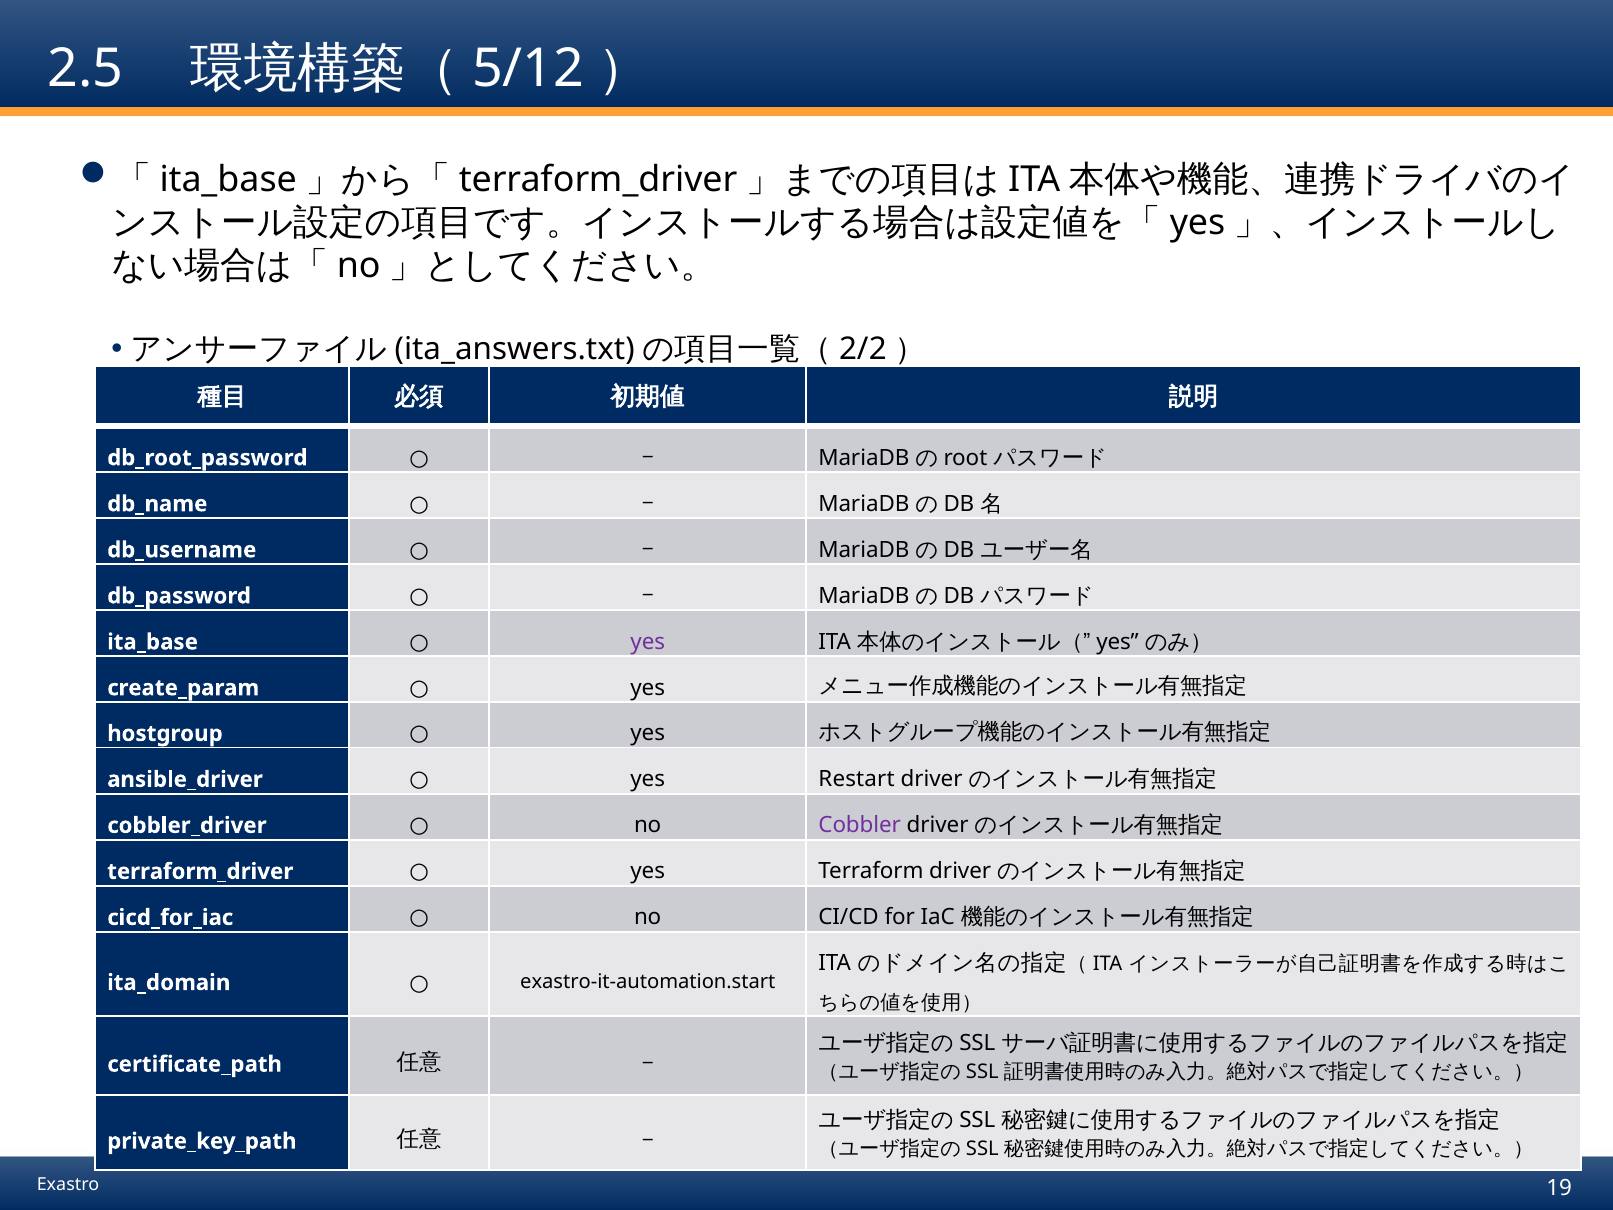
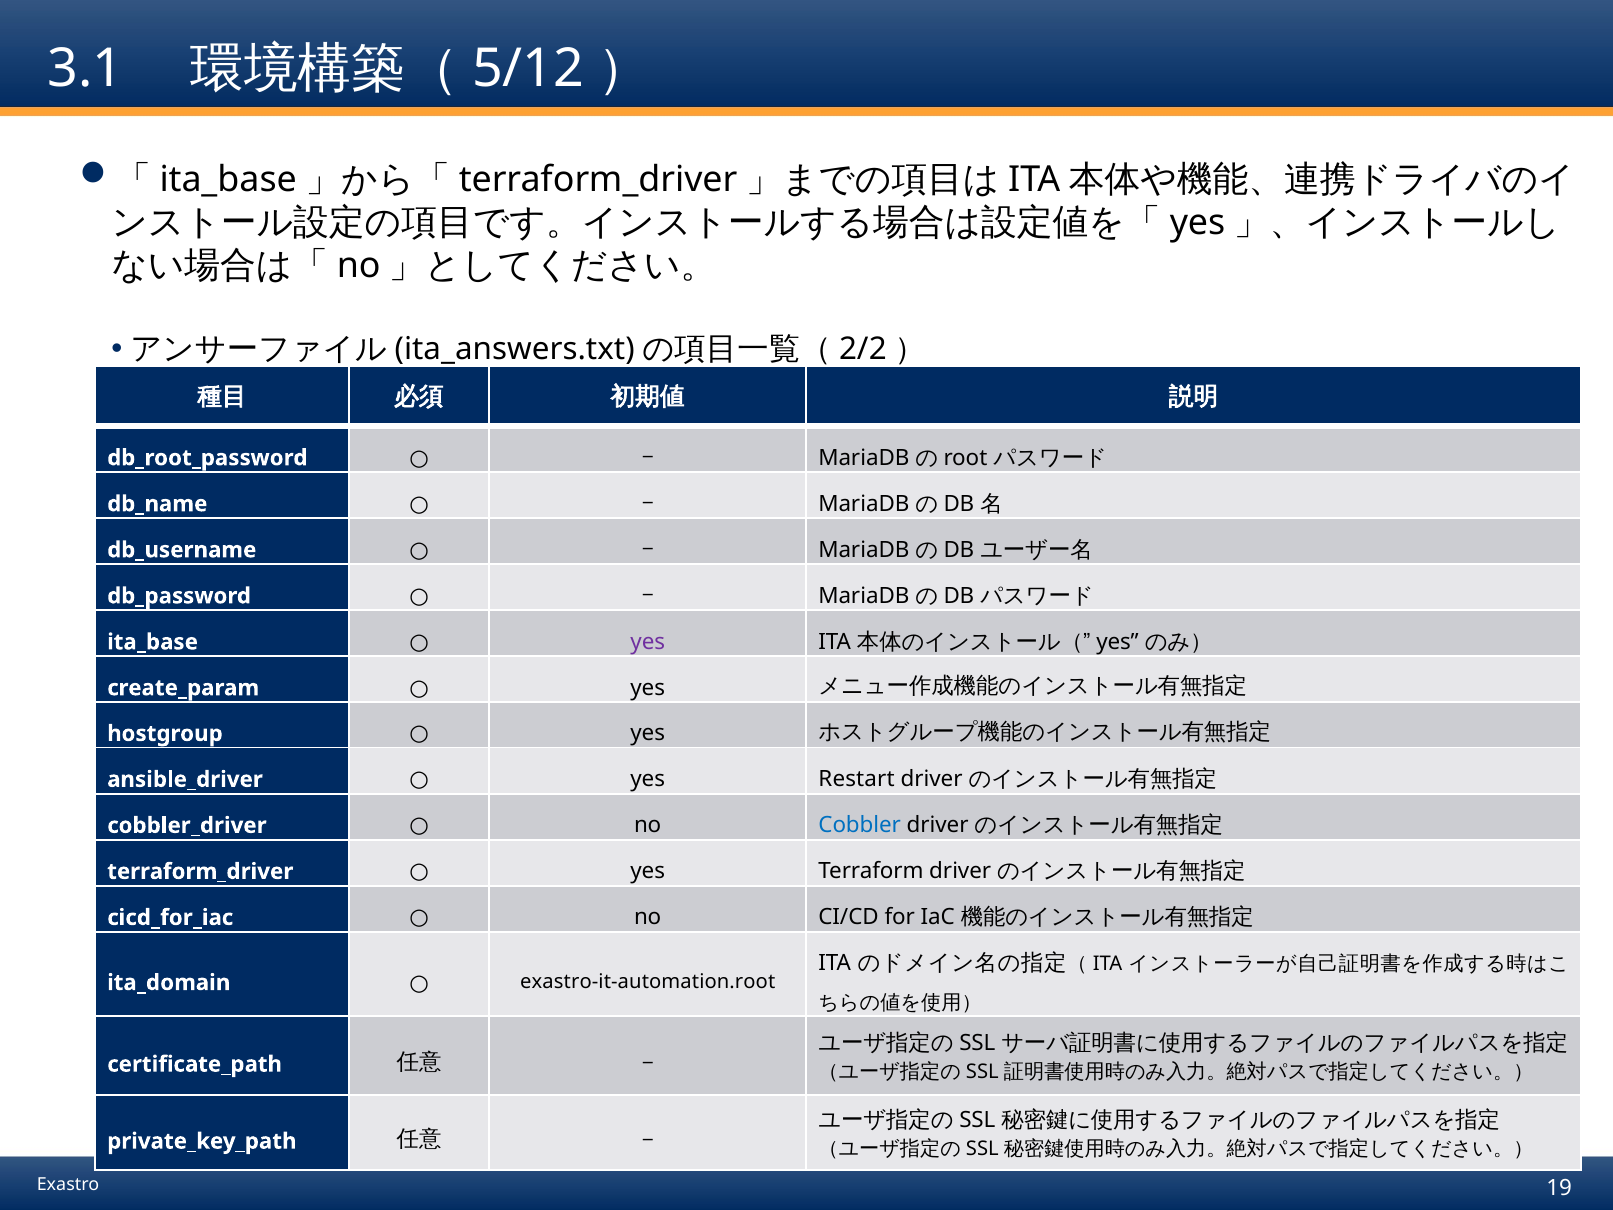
2.5: 2.5 -> 3.1
Cobbler colour: purple -> blue
exastro-it-automation.start: exastro-it-automation.start -> exastro-it-automation.root
